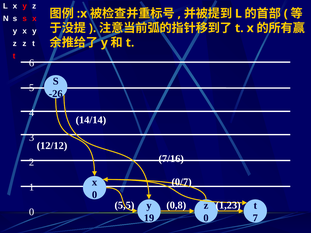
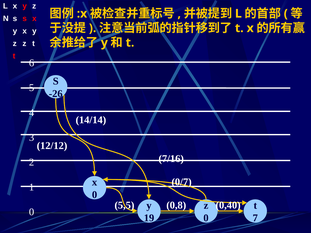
1,23: 1,23 -> 0,40
